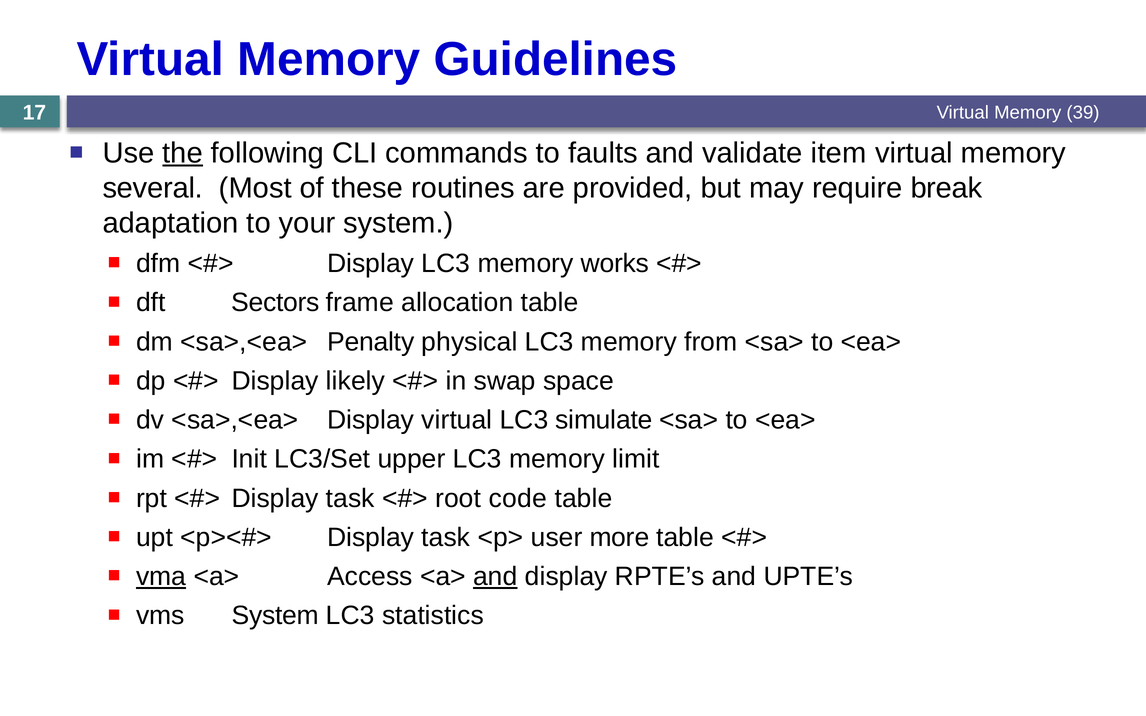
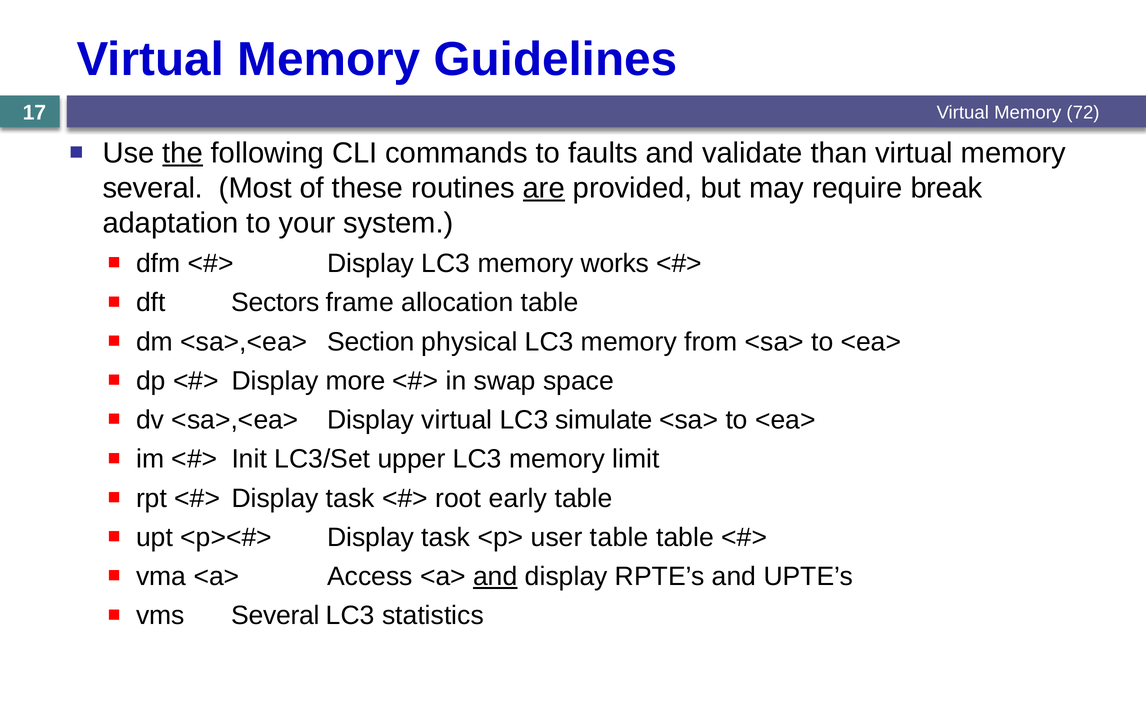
39: 39 -> 72
item: item -> than
are underline: none -> present
Penalty: Penalty -> Section
likely: likely -> more
code: code -> early
user more: more -> table
vma underline: present -> none
vms System: System -> Several
